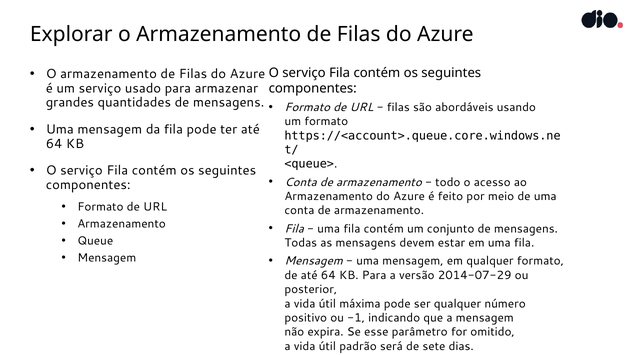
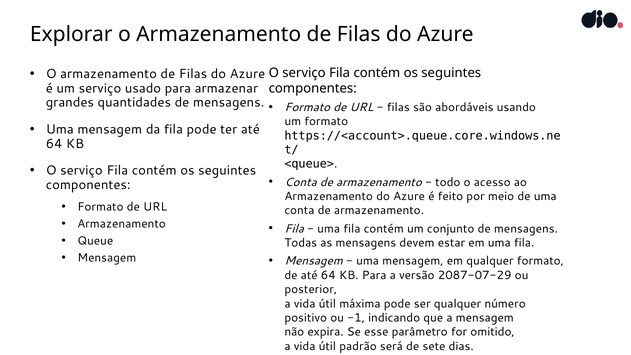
2014-07-29: 2014-07-29 -> 2087-07-29
